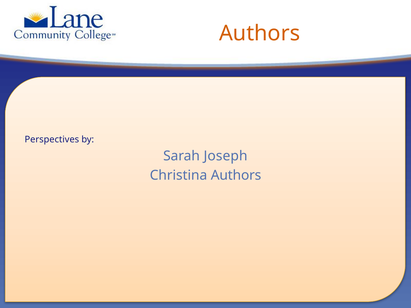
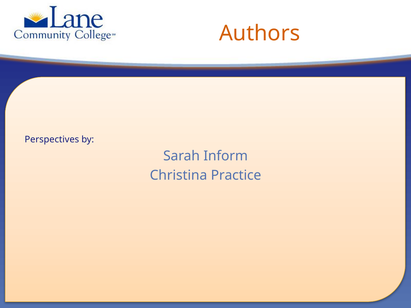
Joseph: Joseph -> Inform
Christina Authors: Authors -> Practice
